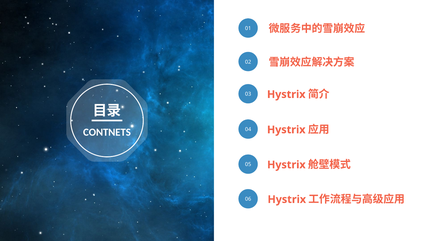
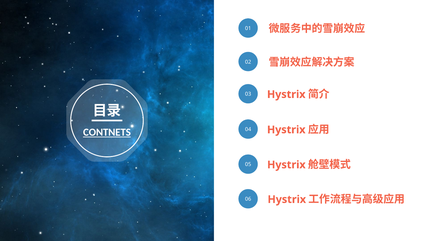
CONTNETS underline: none -> present
